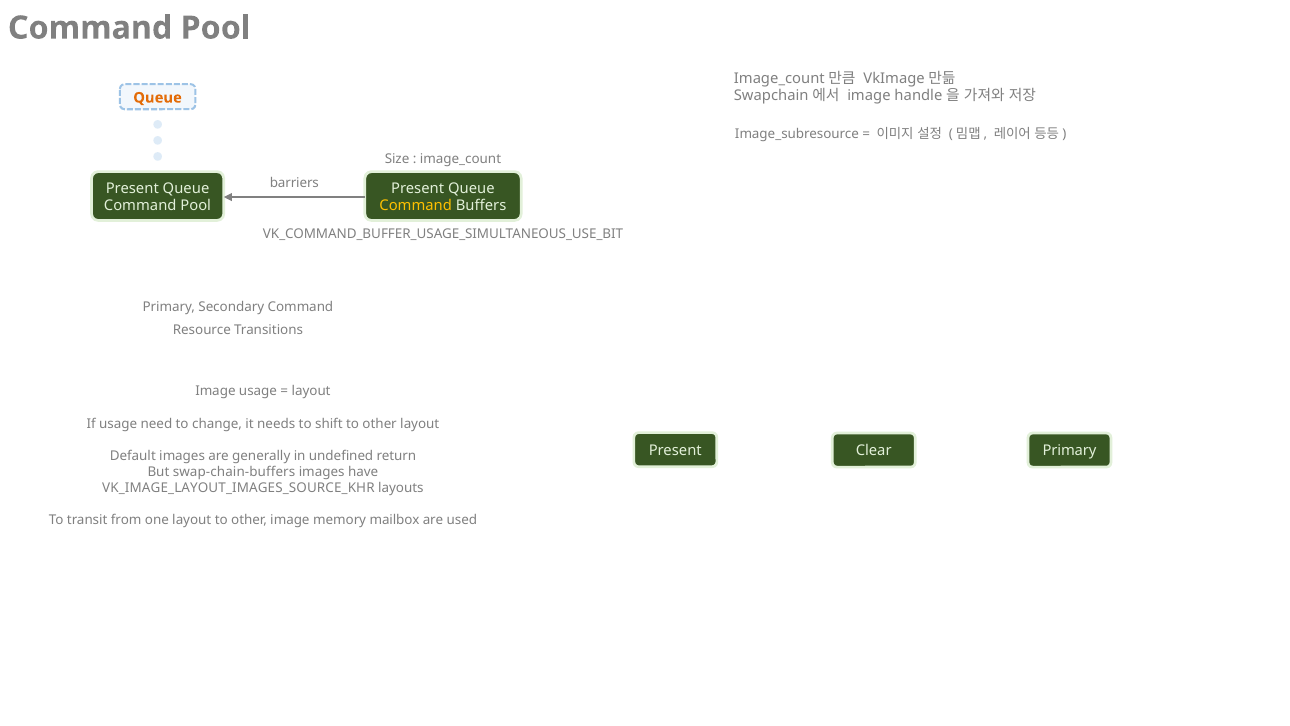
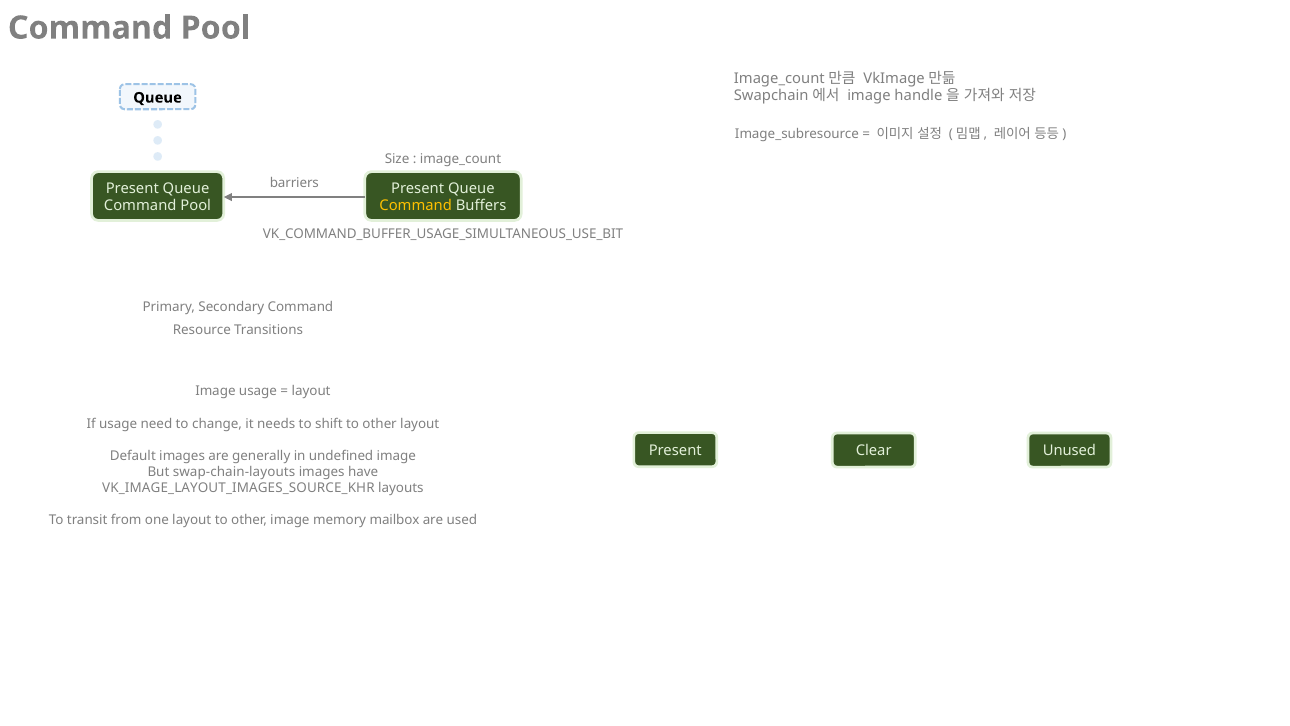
Queue at (158, 98) colour: orange -> black
Clear Primary: Primary -> Unused
undefined return: return -> image
swap-chain-buffers: swap-chain-buffers -> swap-chain-layouts
